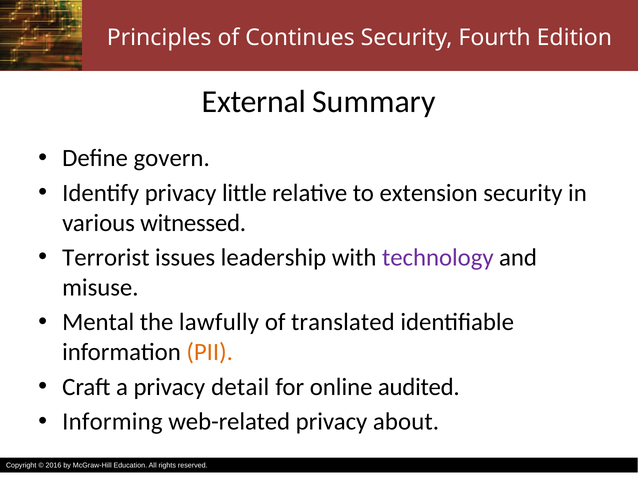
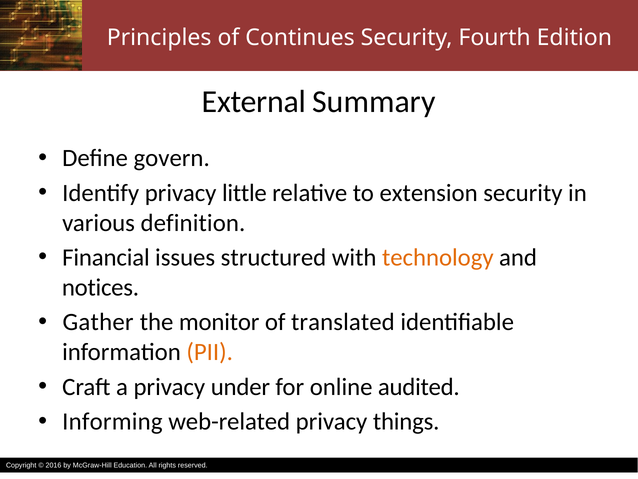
witnessed: witnessed -> definition
Terrorist: Terrorist -> Financial
leadership: leadership -> structured
technology colour: purple -> orange
misuse: misuse -> notices
Mental: Mental -> Gather
lawfully: lawfully -> monitor
detail: detail -> under
about: about -> things
